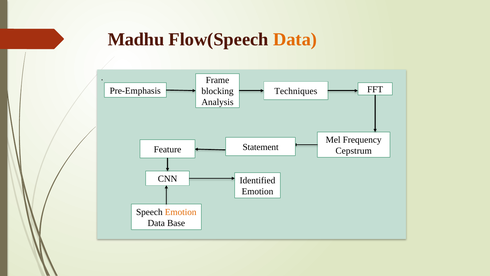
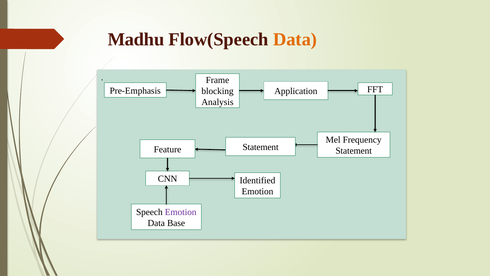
Techniques: Techniques -> Application
Cepstrum at (354, 151): Cepstrum -> Statement
Emotion at (181, 212) colour: orange -> purple
